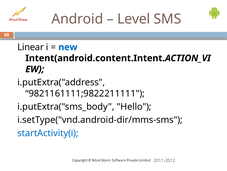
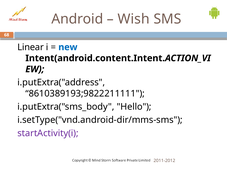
Level: Level -> Wish
9821161111;9822211111: 9821161111;9822211111 -> 8610389193;9822211111
startActivity(i colour: blue -> purple
